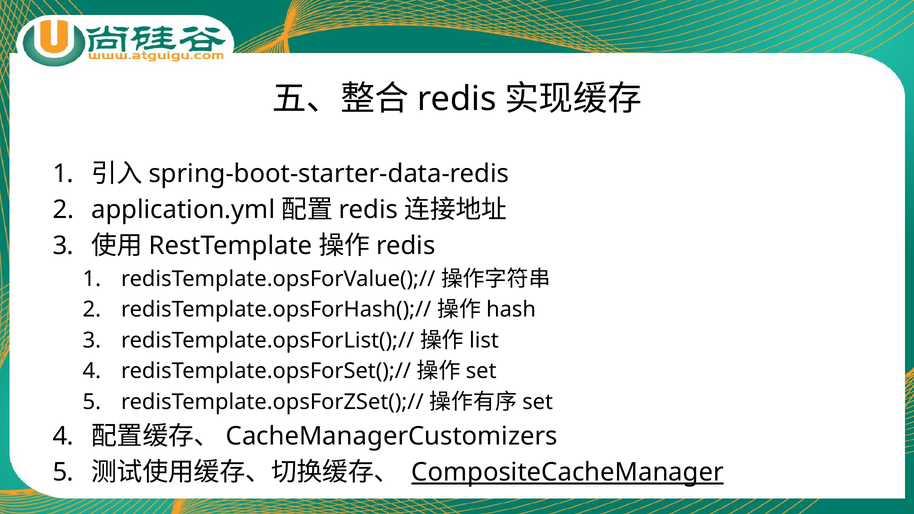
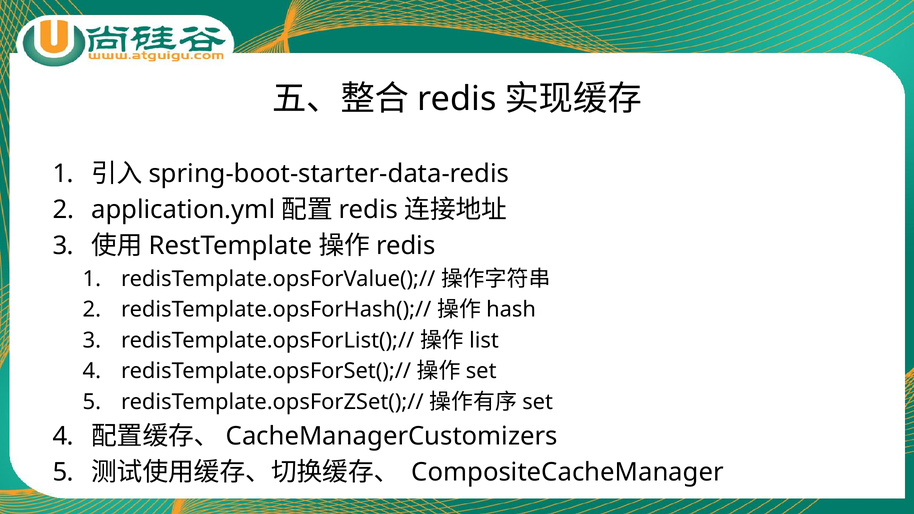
CompositeCacheManager underline: present -> none
